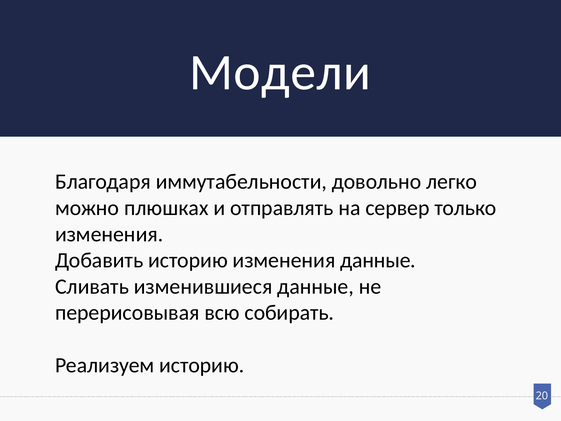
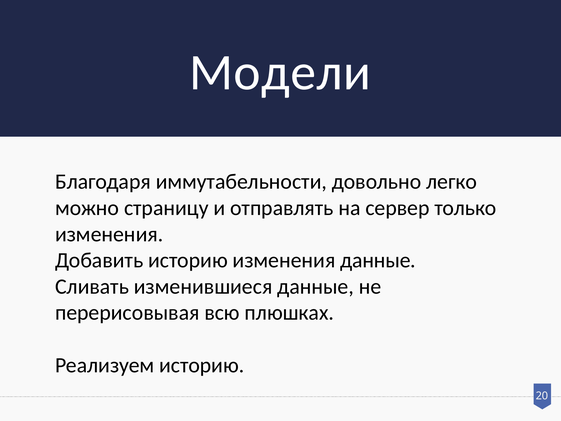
плюшках: плюшках -> страницу
собирать: собирать -> плюшках
